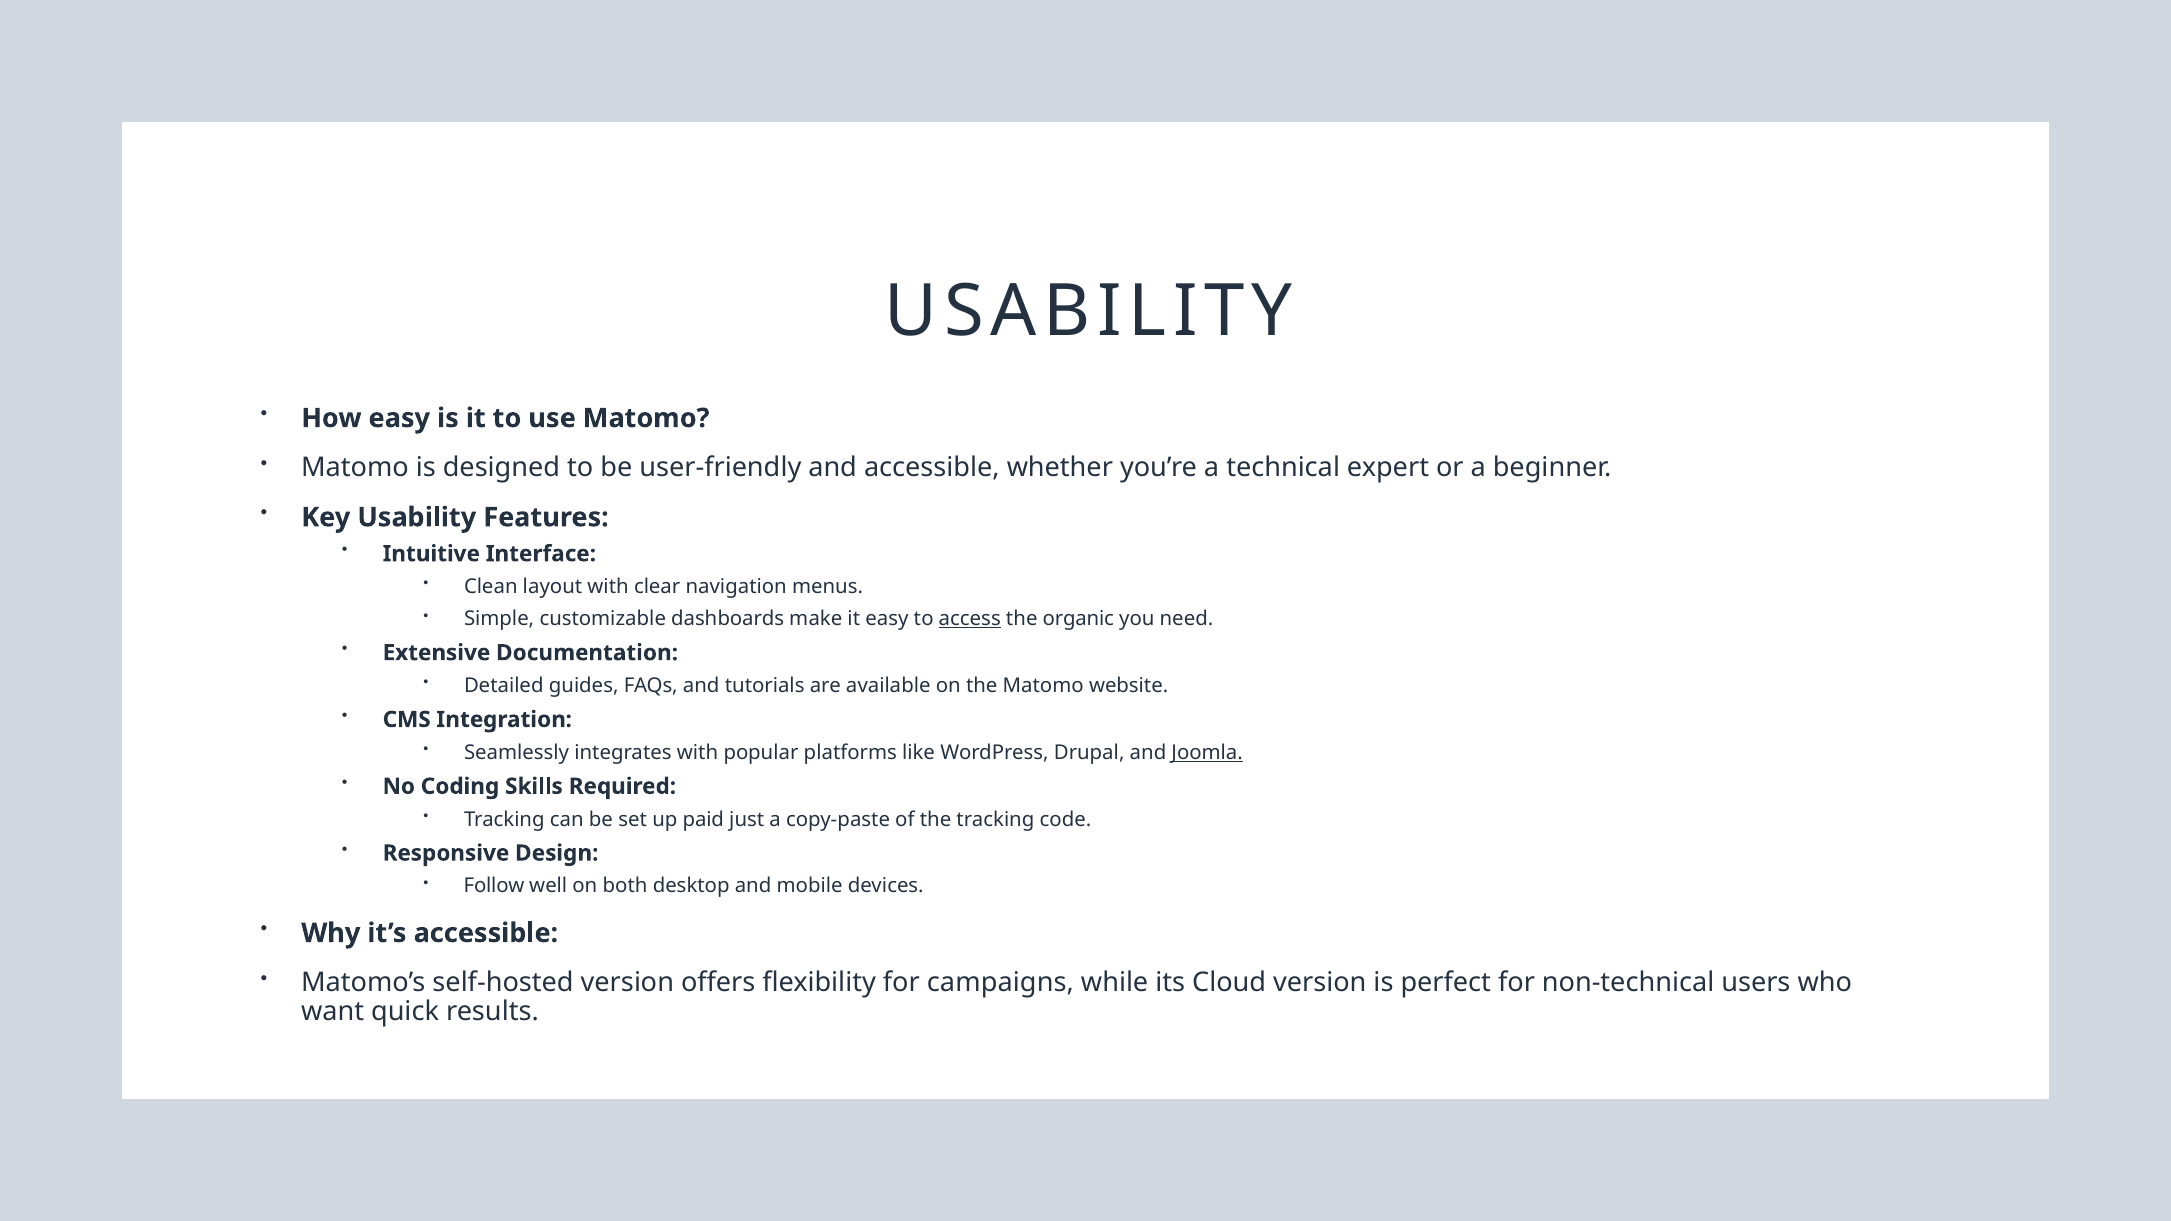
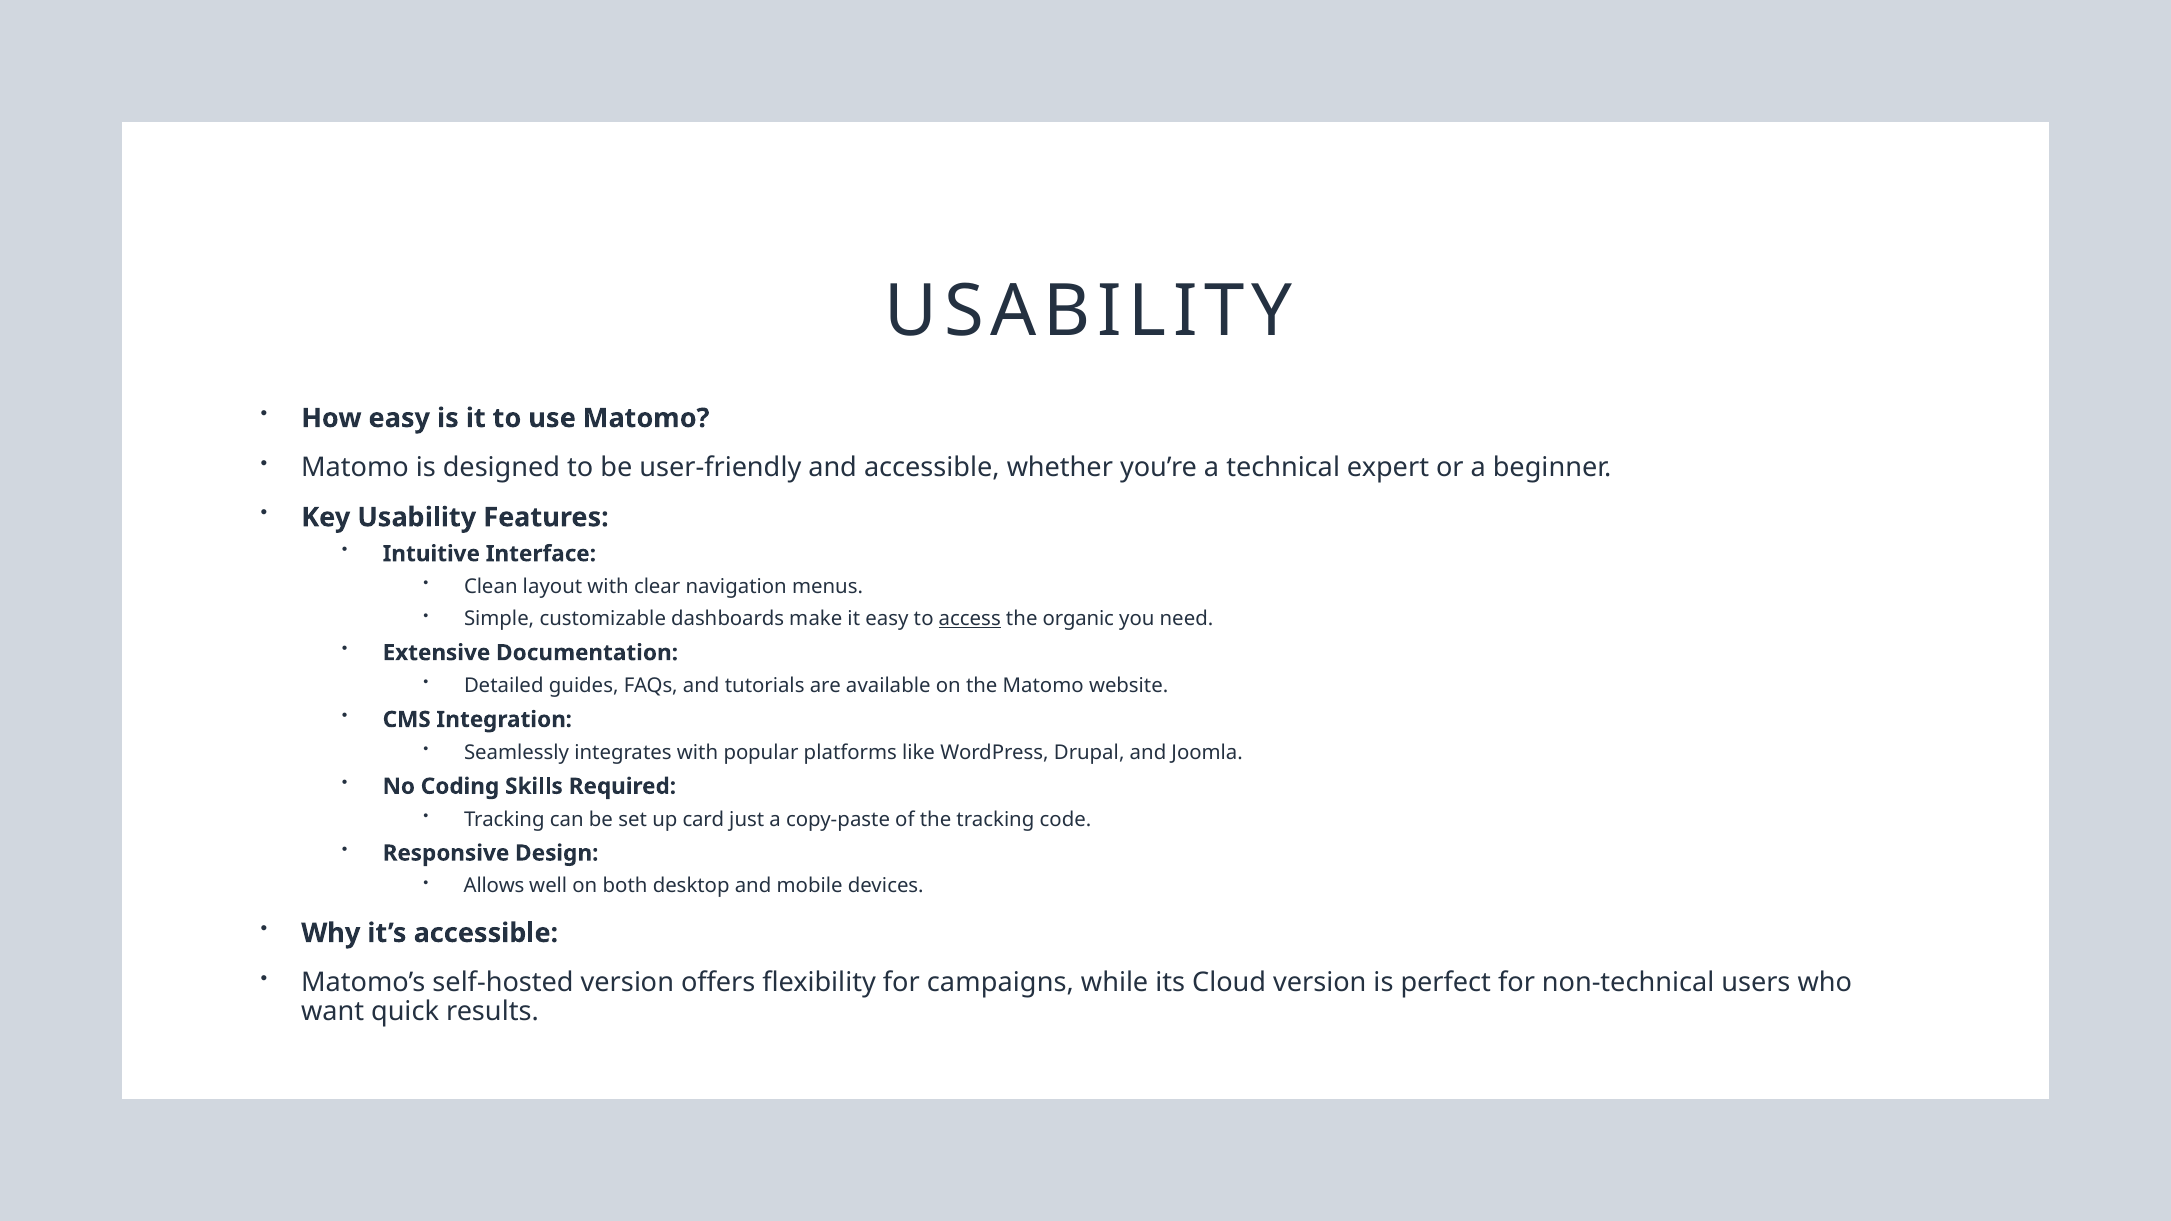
Joomla underline: present -> none
paid: paid -> card
Follow: Follow -> Allows
